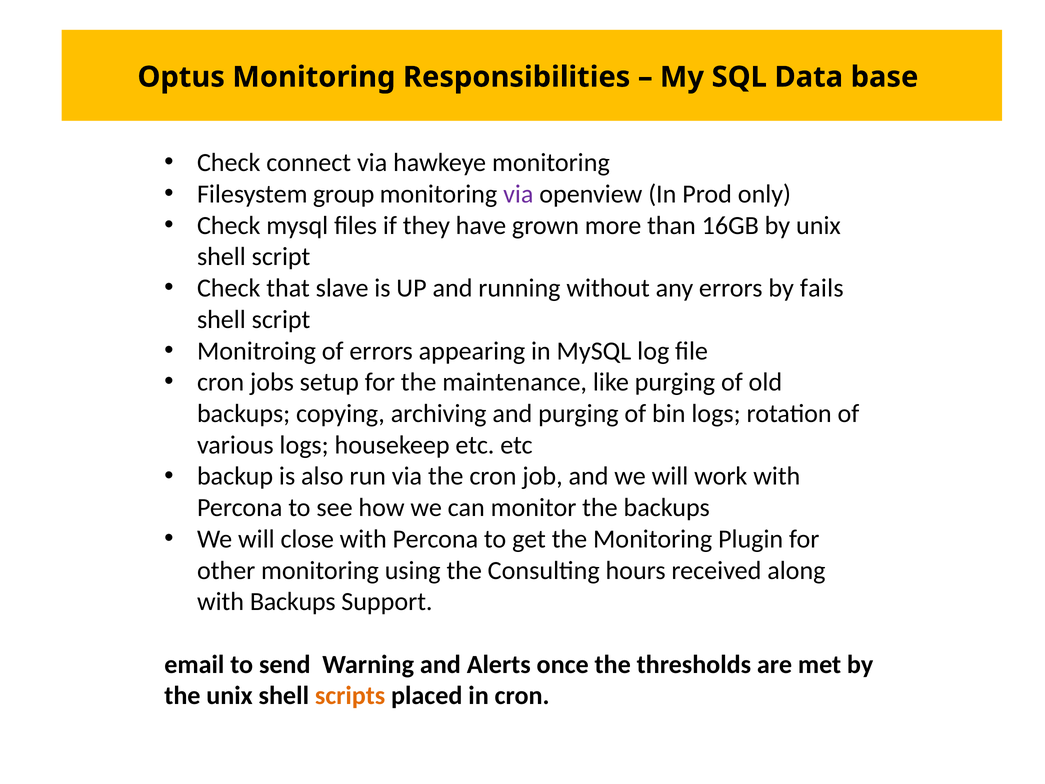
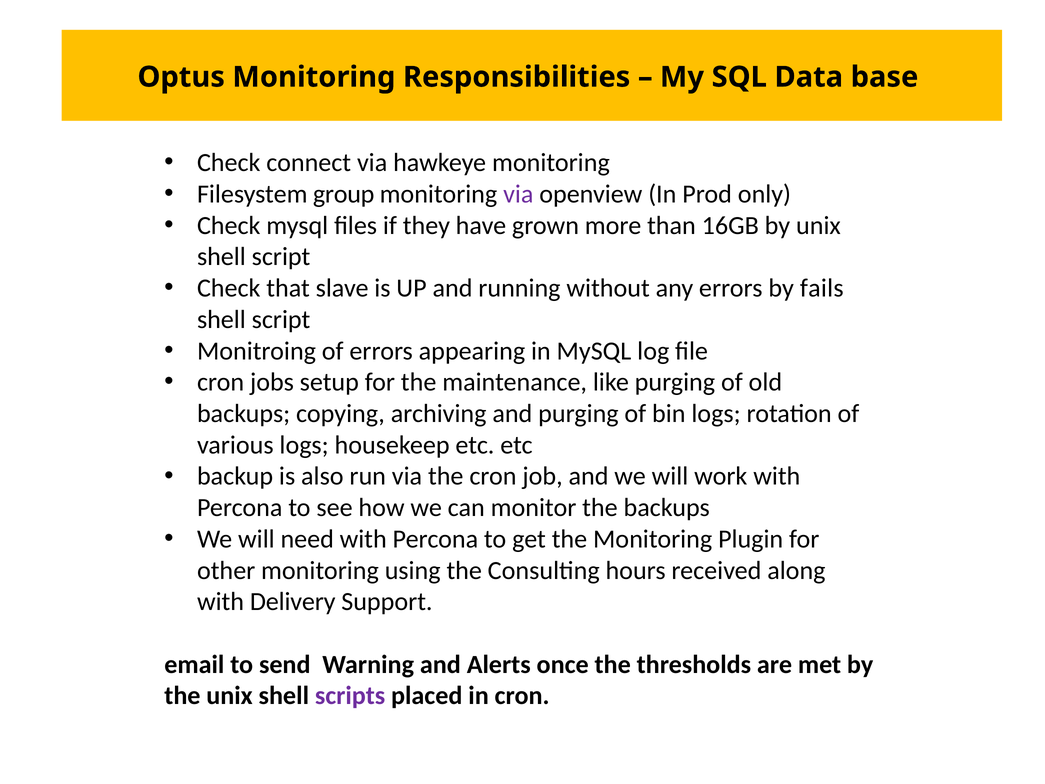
close: close -> need
with Backups: Backups -> Delivery
scripts colour: orange -> purple
